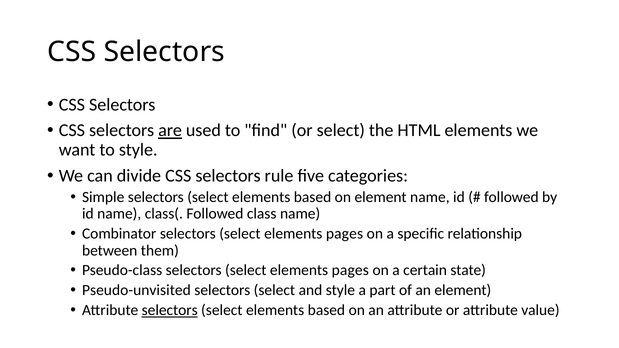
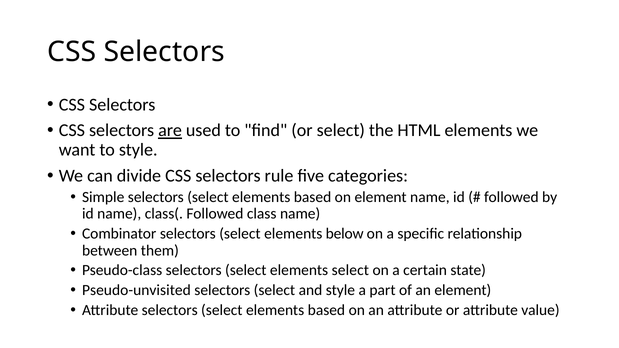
pages at (344, 234): pages -> below
pages at (350, 271): pages -> select
selectors at (170, 310) underline: present -> none
